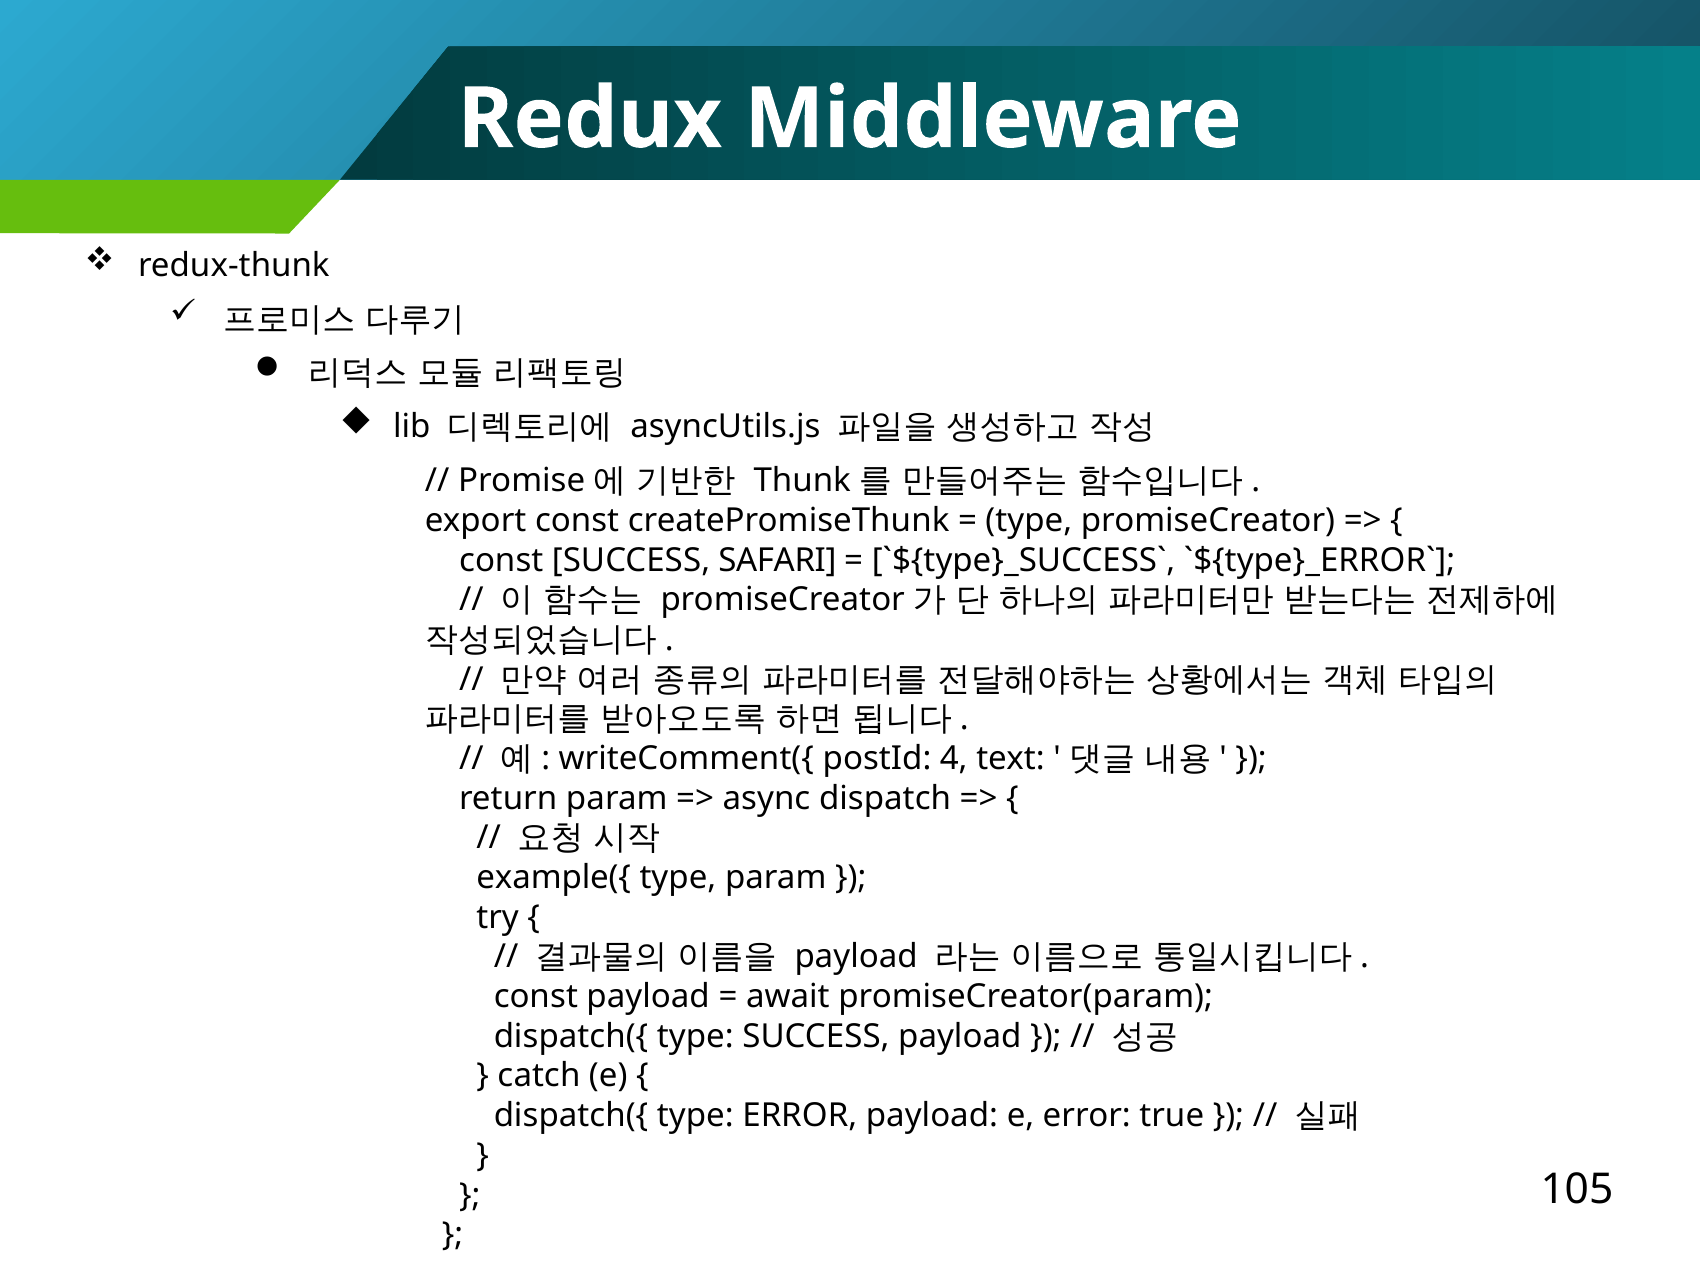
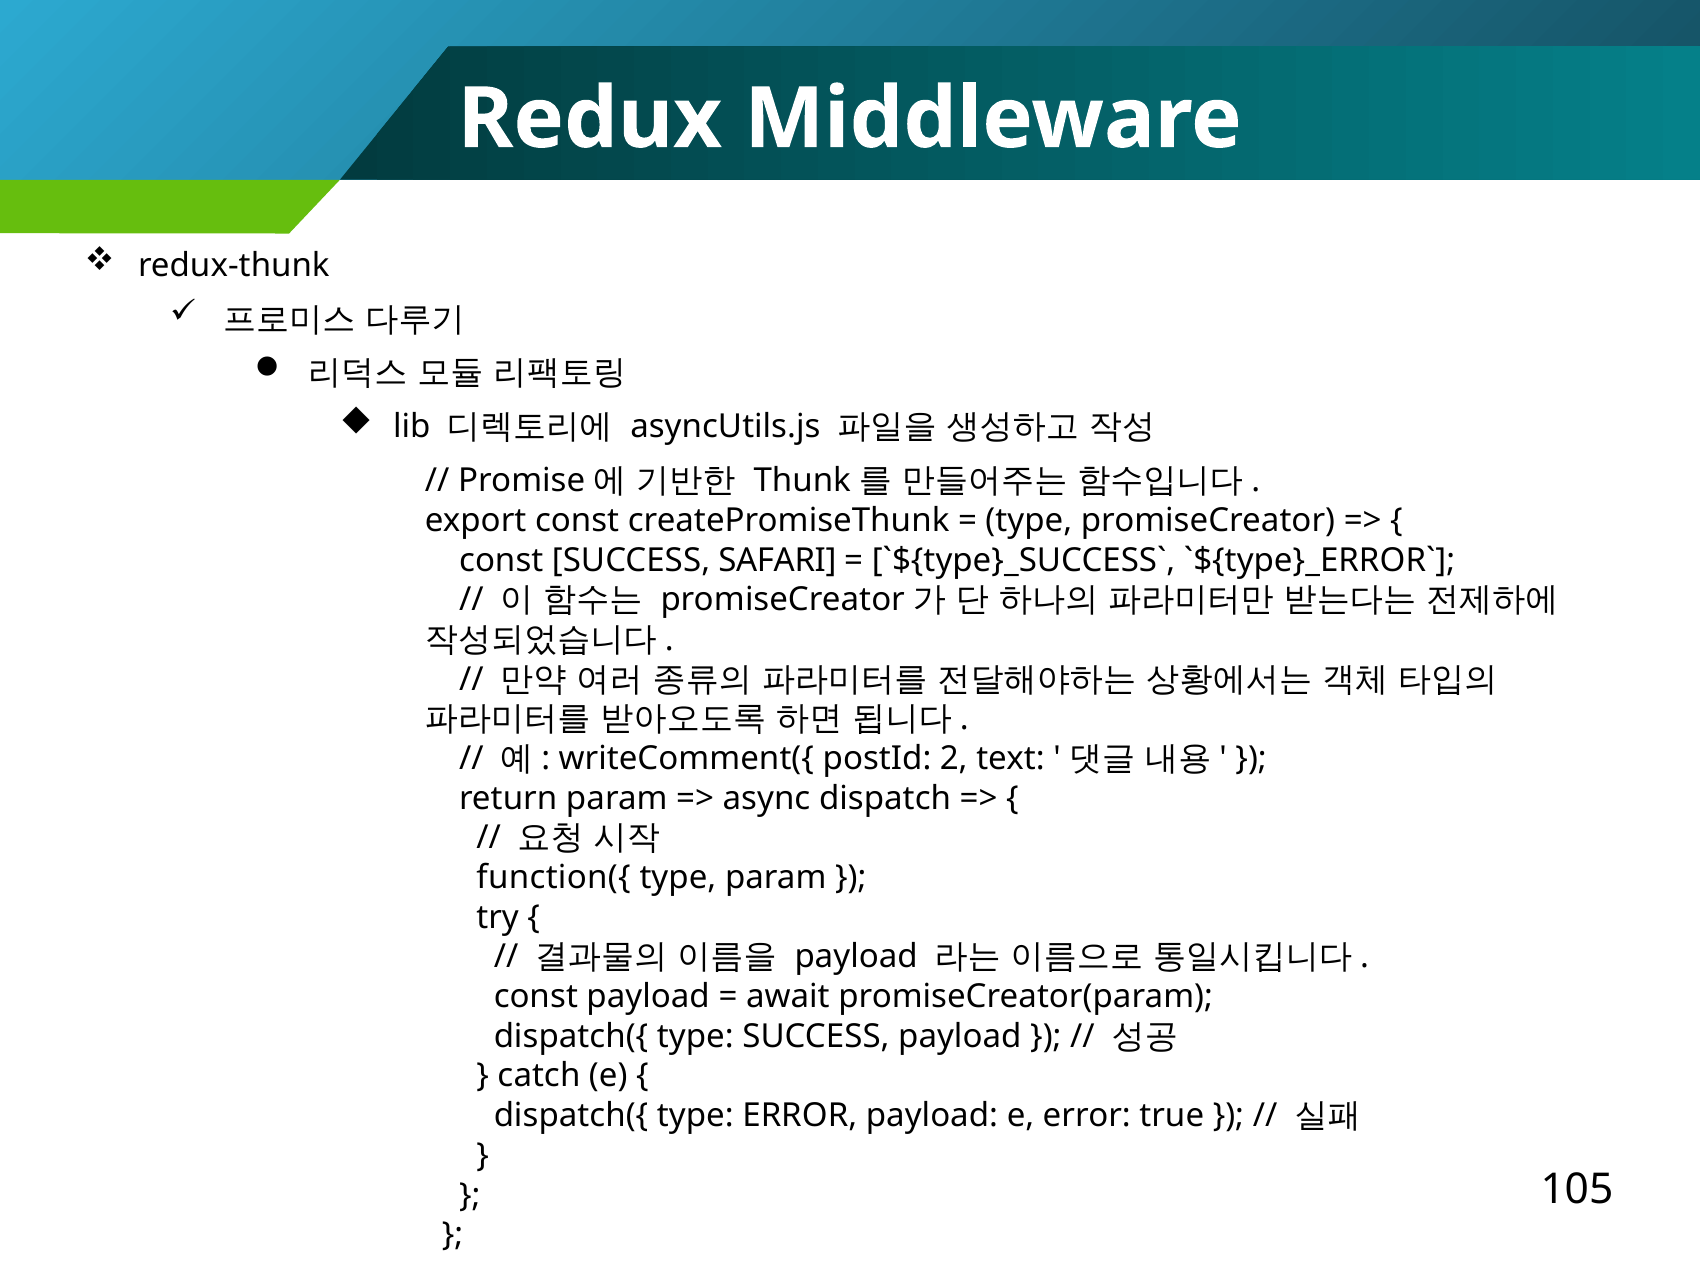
4: 4 -> 2
example({: example({ -> function({
